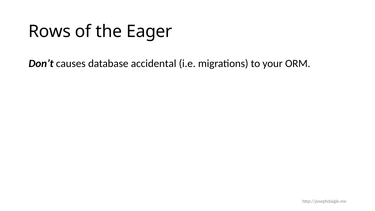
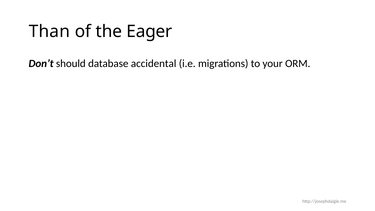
Rows: Rows -> Than
causes: causes -> should
